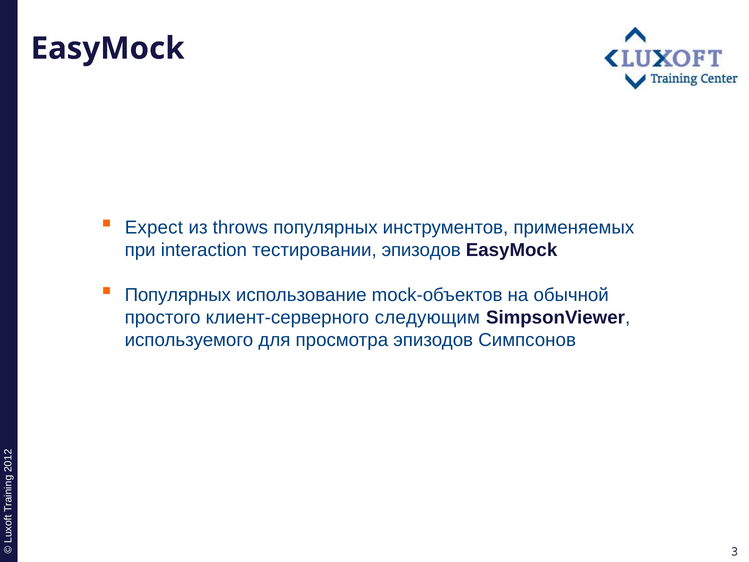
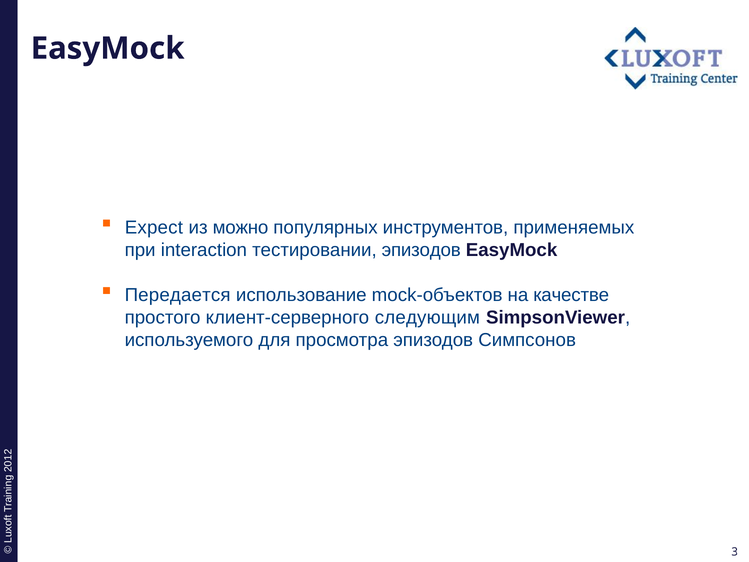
throws: throws -> можно
Популярных at (178, 295): Популярных -> Передается
обычной: обычной -> качестве
